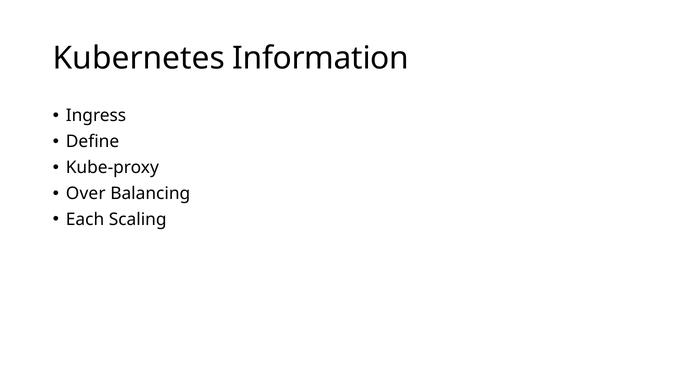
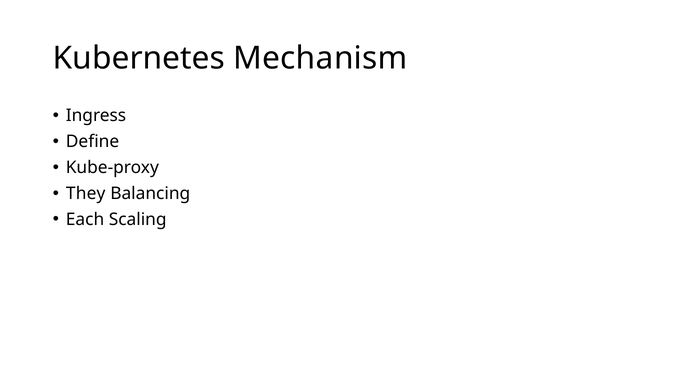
Information: Information -> Mechanism
Over: Over -> They
